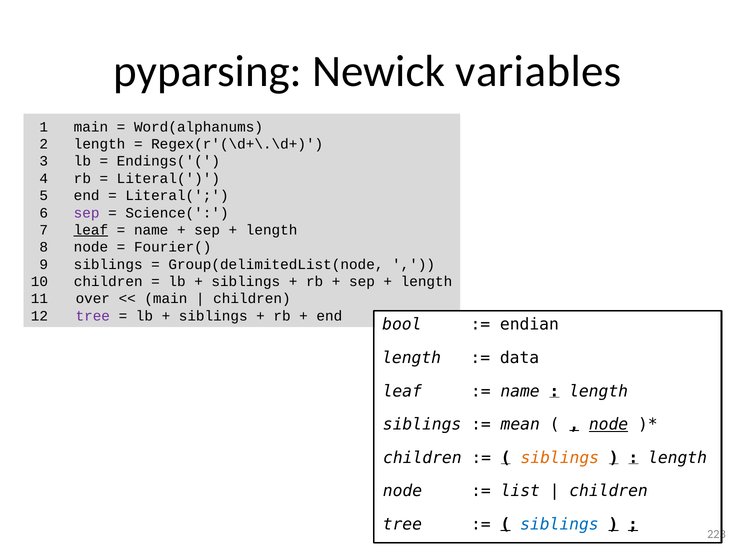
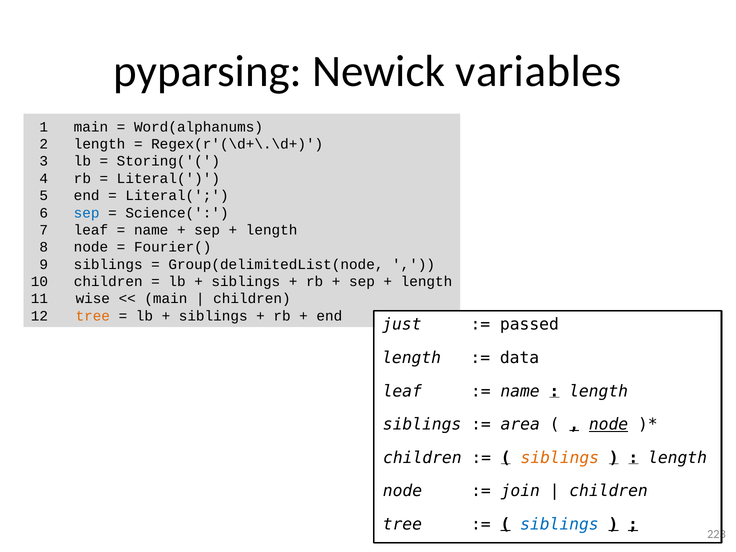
Endings('(: Endings('( -> Storing('(
sep at (87, 213) colour: purple -> blue
leaf at (91, 230) underline: present -> none
over: over -> wise
tree at (93, 316) colour: purple -> orange
bool: bool -> just
endian: endian -> passed
mean: mean -> area
list: list -> join
